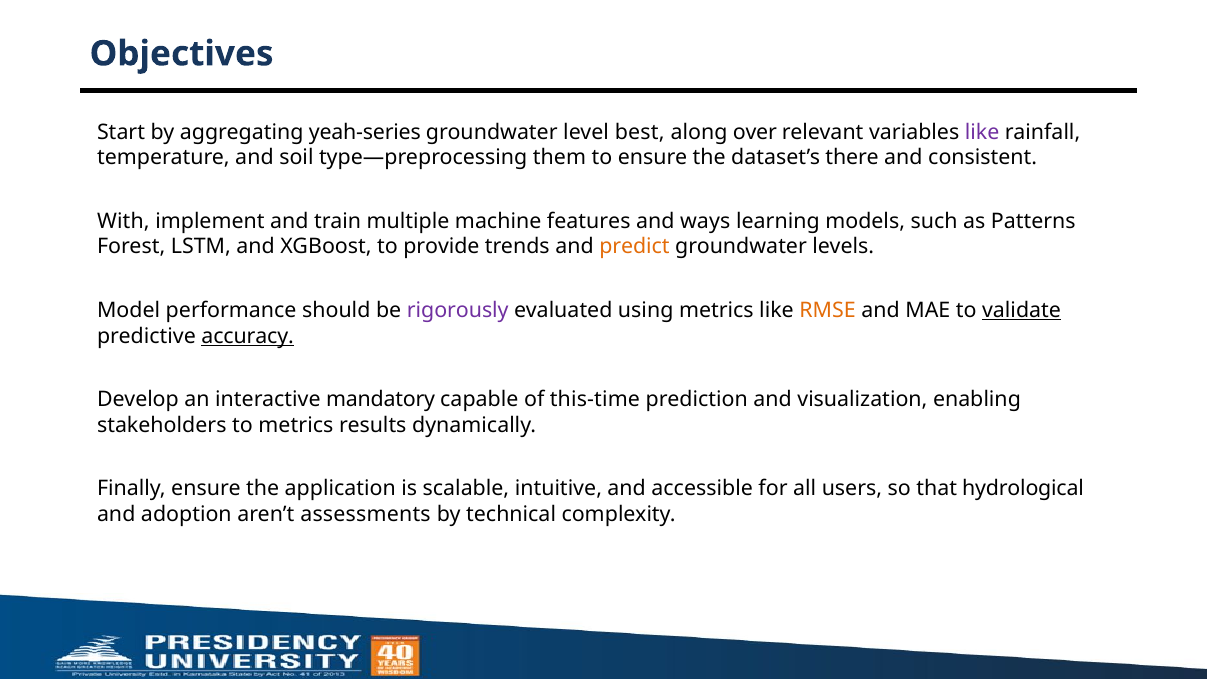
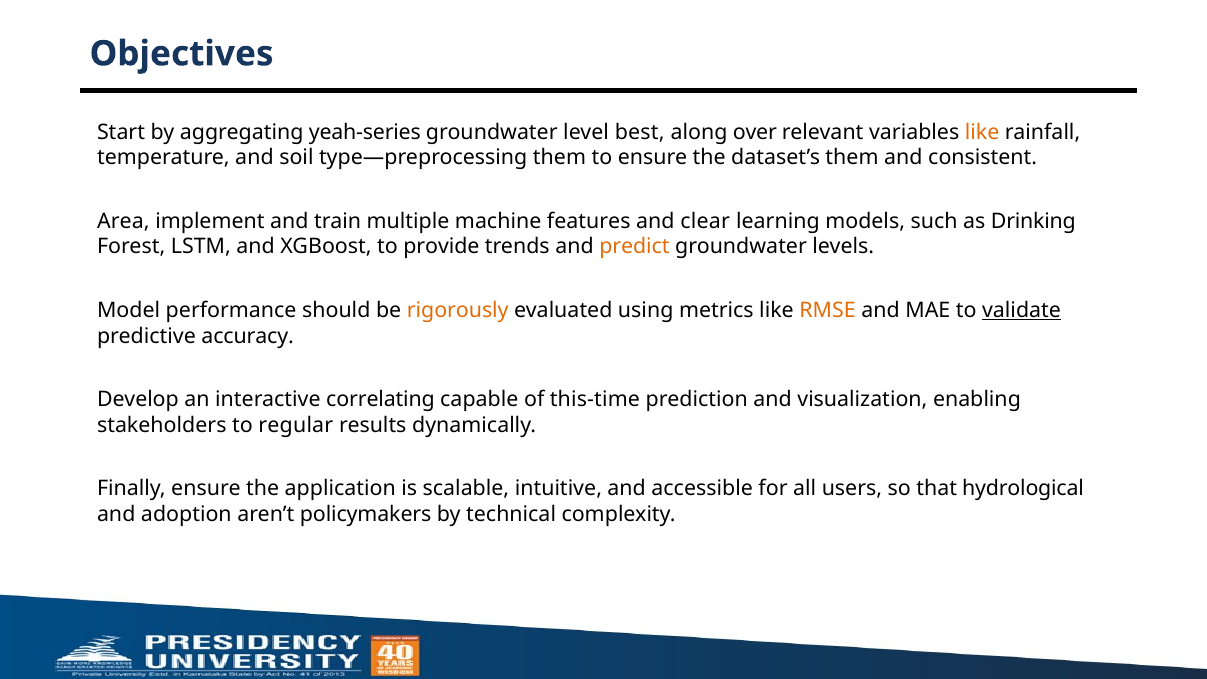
like at (982, 132) colour: purple -> orange
dataset’s there: there -> them
With: With -> Area
ways: ways -> clear
Patterns: Patterns -> Drinking
rigorously colour: purple -> orange
accuracy underline: present -> none
mandatory: mandatory -> correlating
to metrics: metrics -> regular
assessments: assessments -> policymakers
